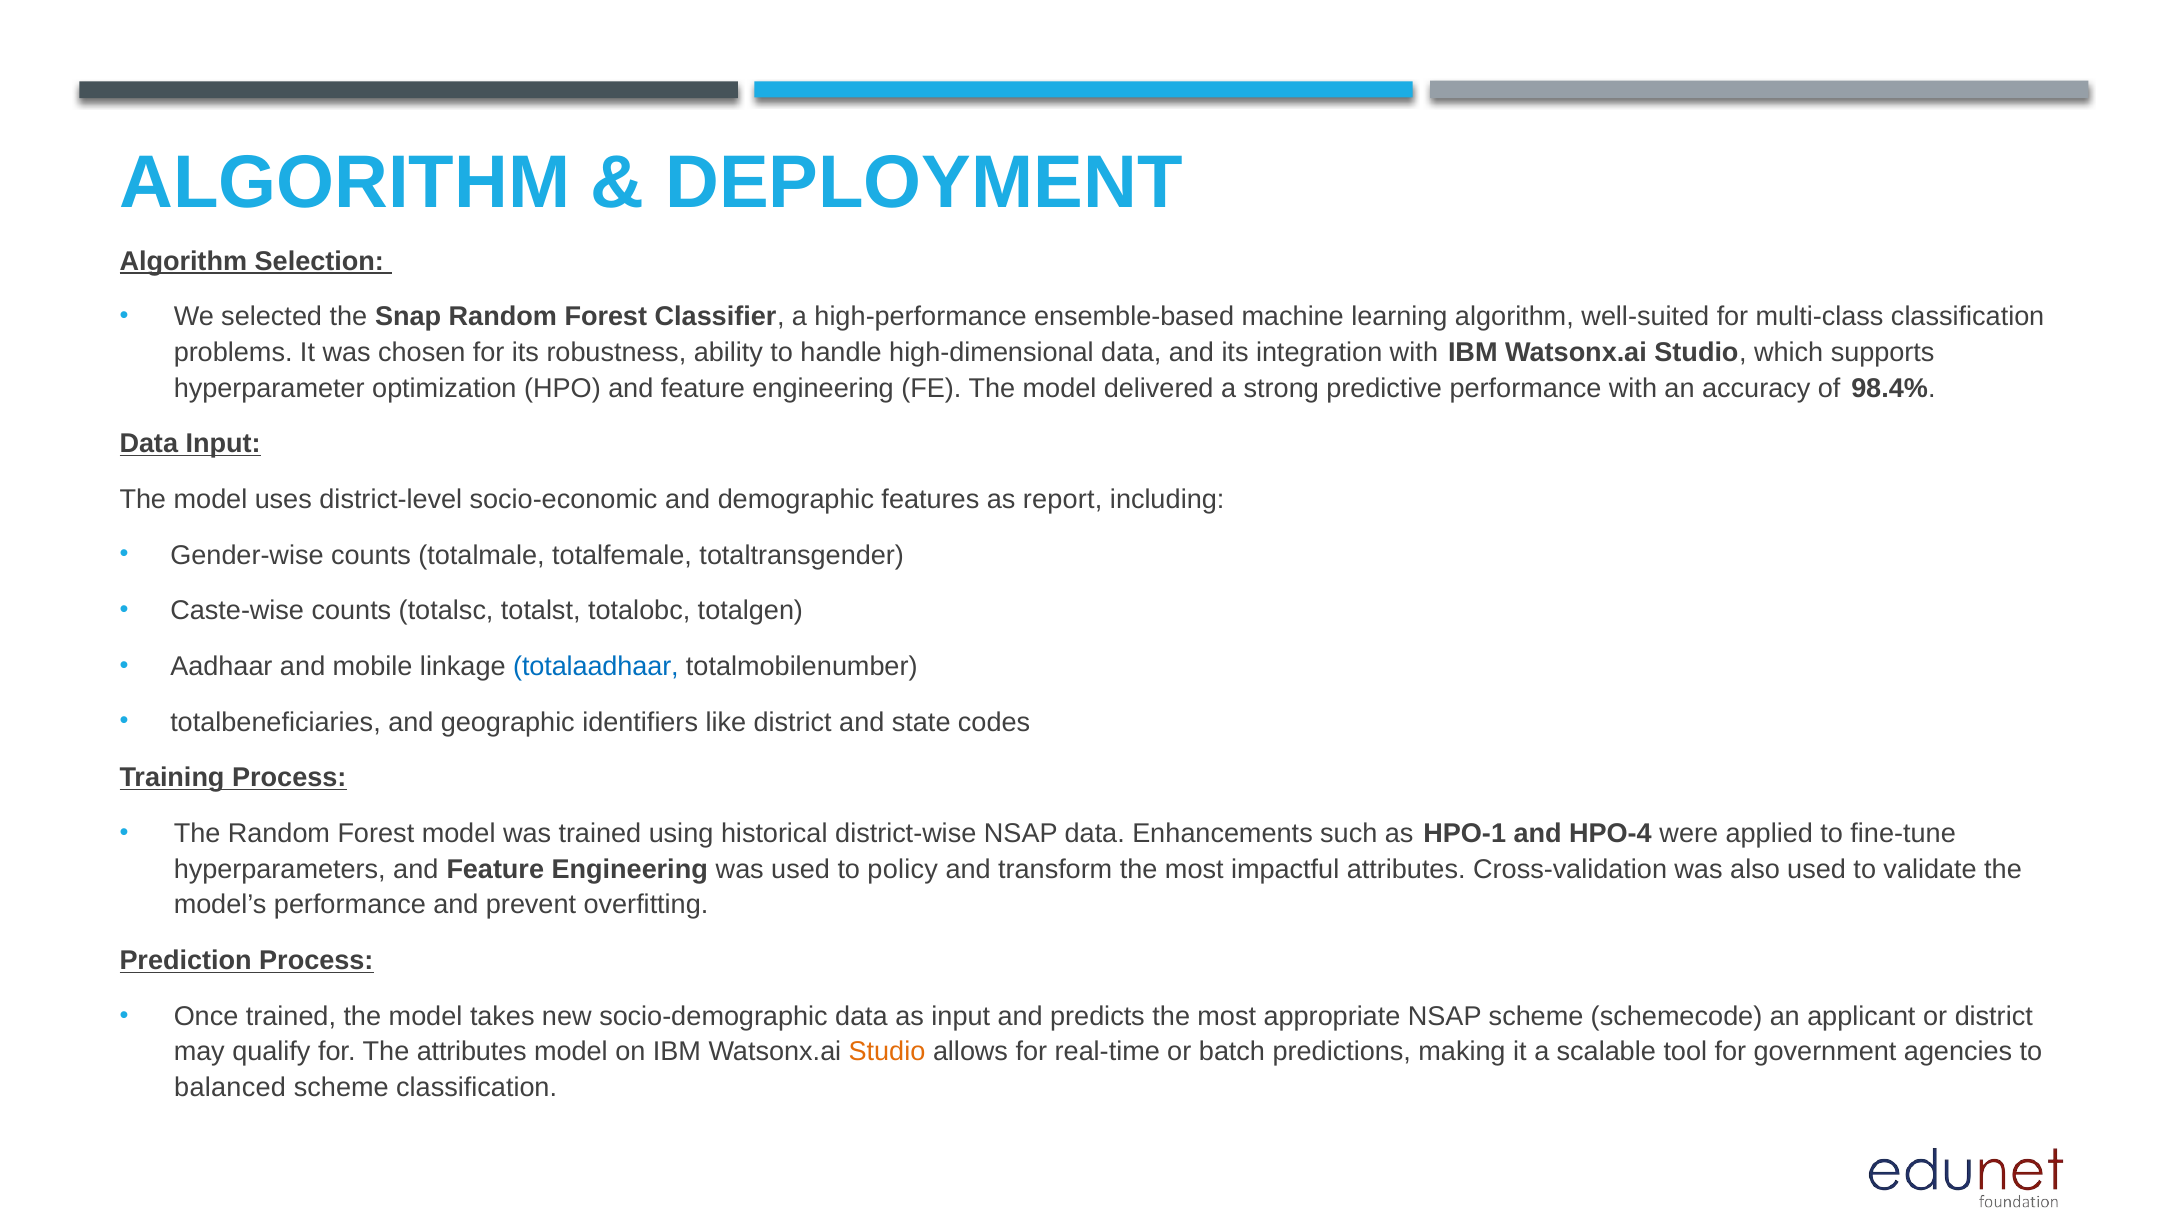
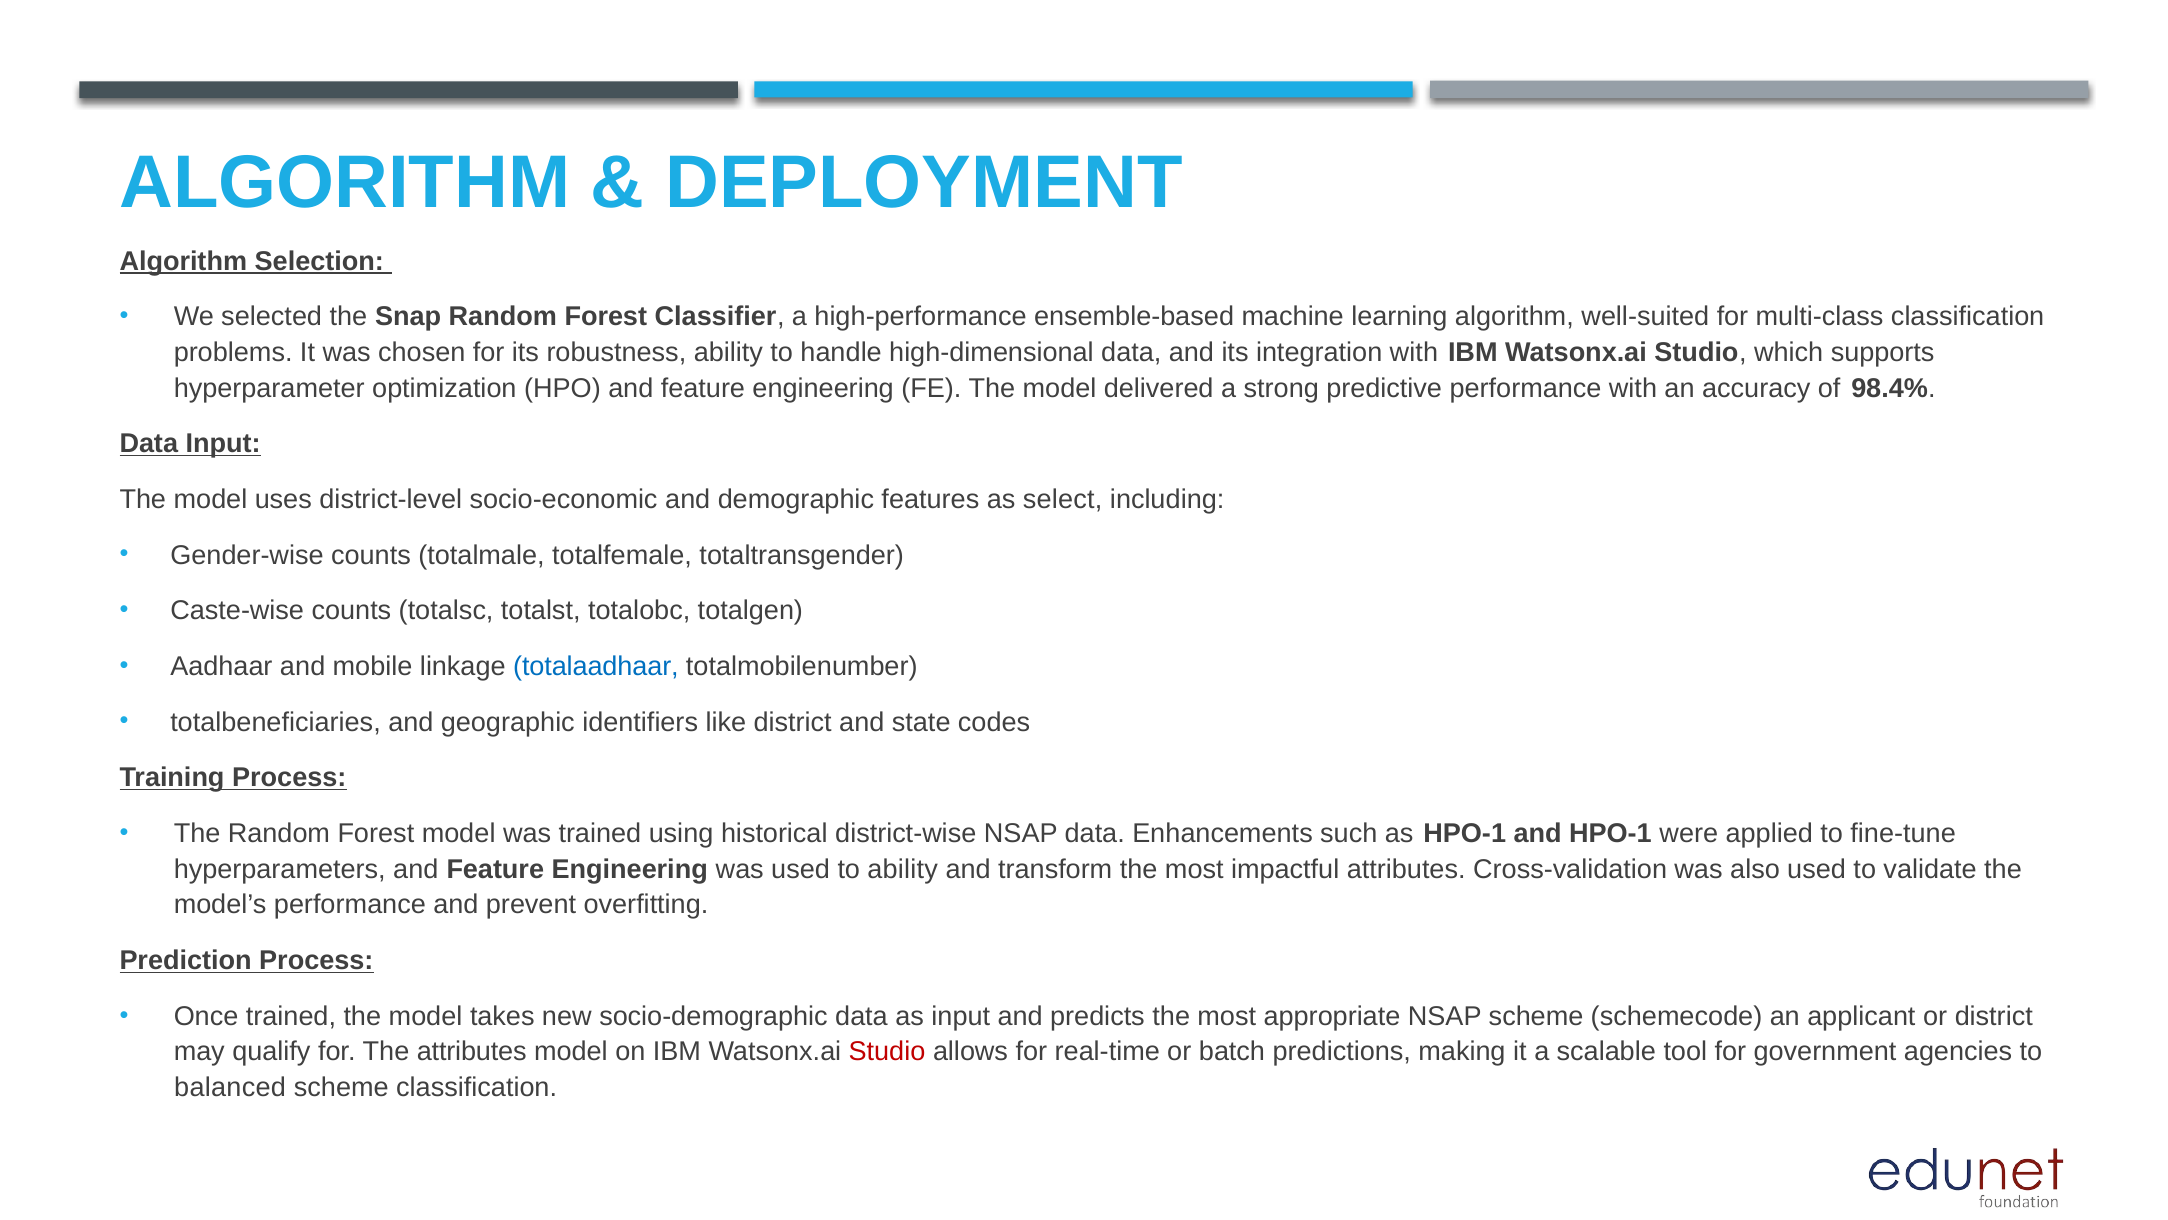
report: report -> select
and HPO-4: HPO-4 -> HPO-1
to policy: policy -> ability
Studio at (887, 1052) colour: orange -> red
